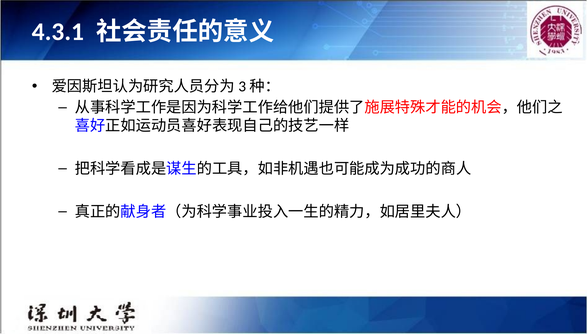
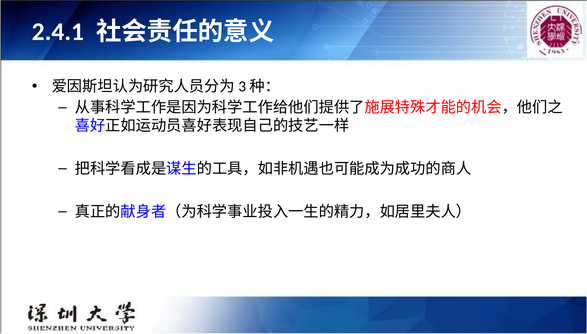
4.3.1: 4.3.1 -> 2.4.1
